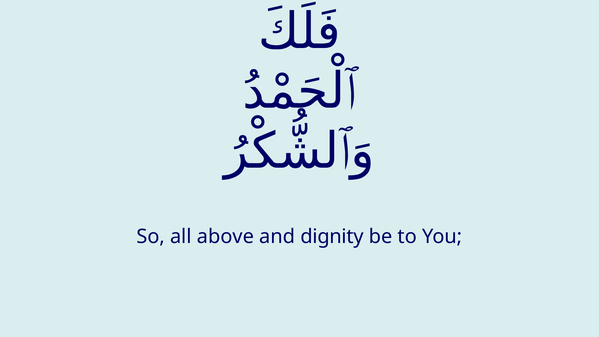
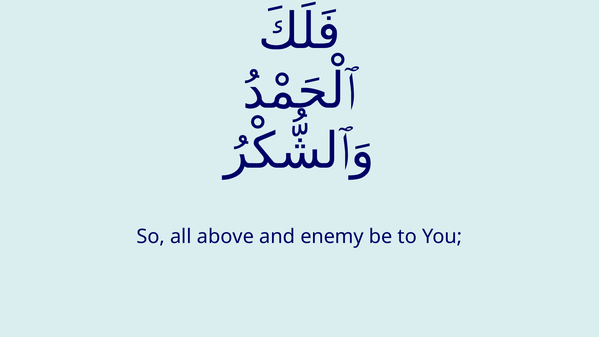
dignity: dignity -> enemy
